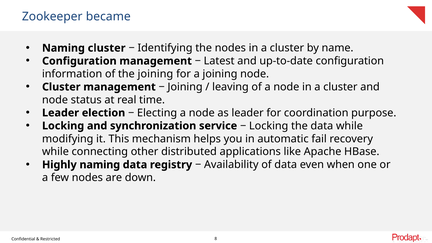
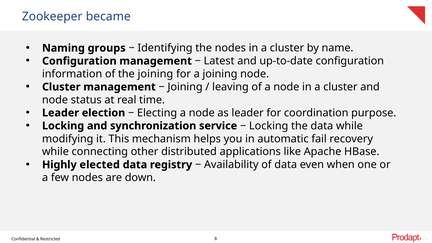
Naming cluster: cluster -> groups
Highly naming: naming -> elected
